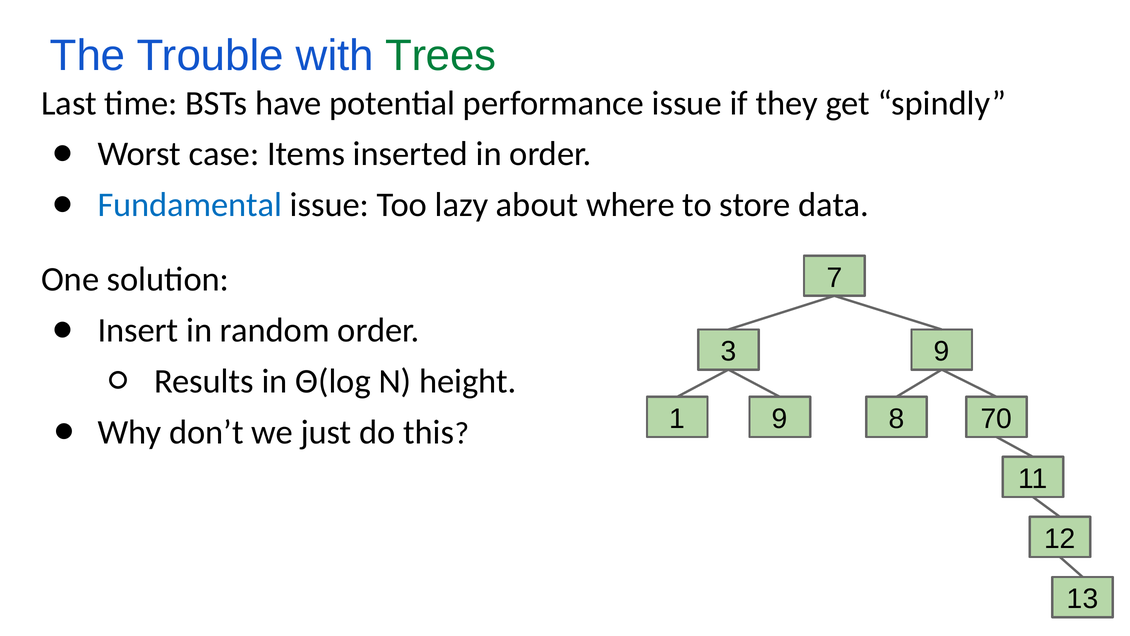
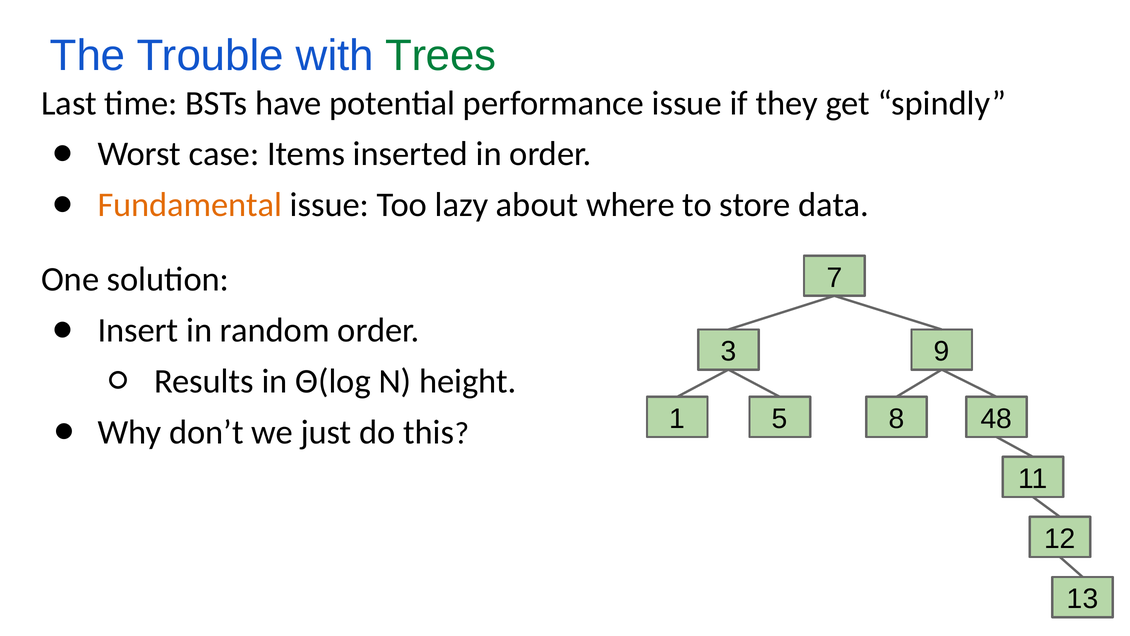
Fundamental colour: blue -> orange
1 9: 9 -> 5
70: 70 -> 48
